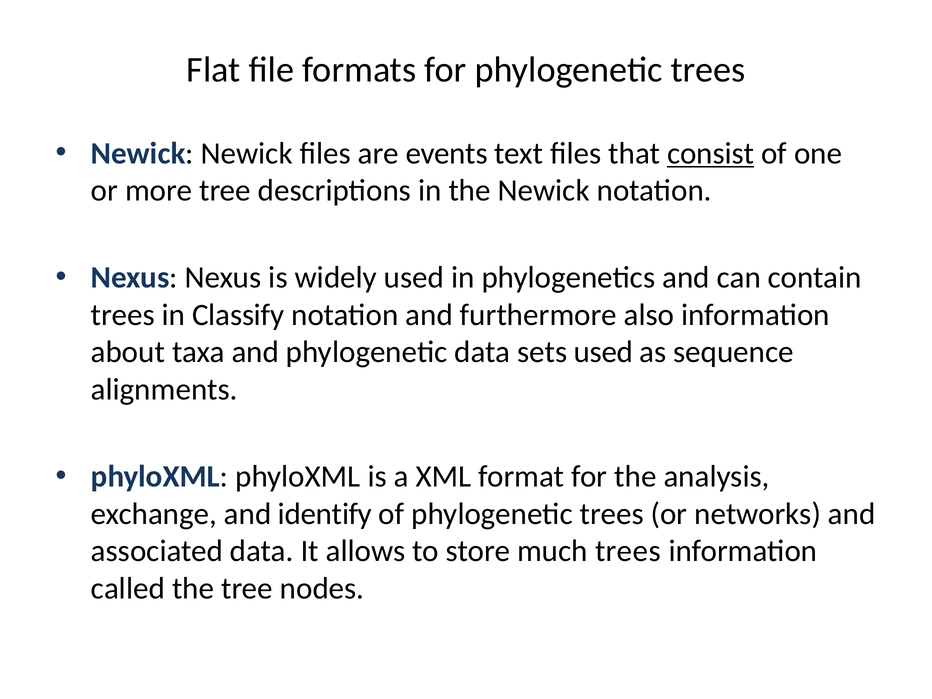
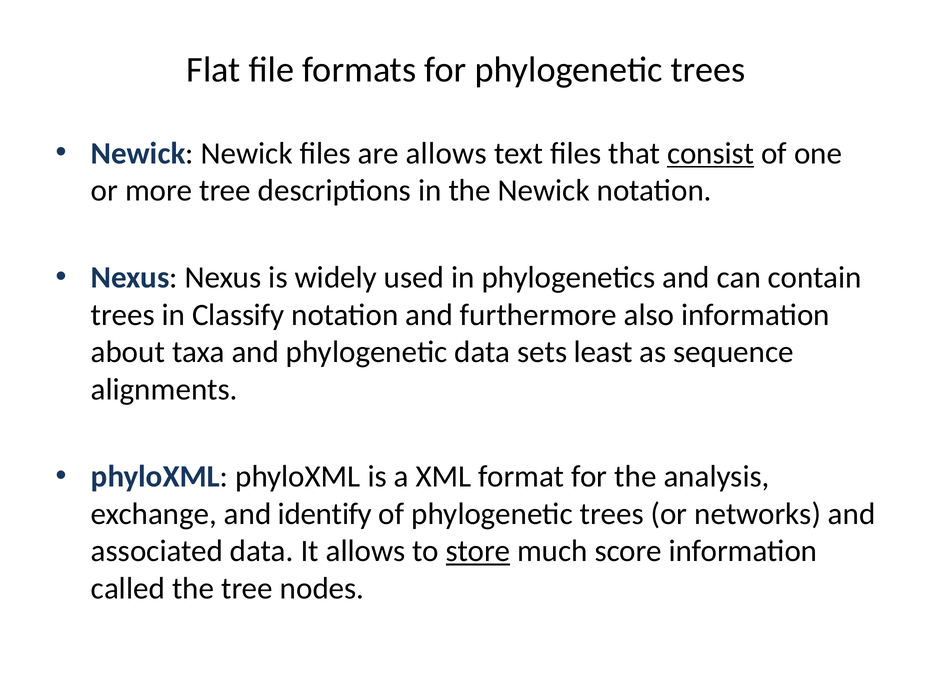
are events: events -> allows
sets used: used -> least
store underline: none -> present
much trees: trees -> score
